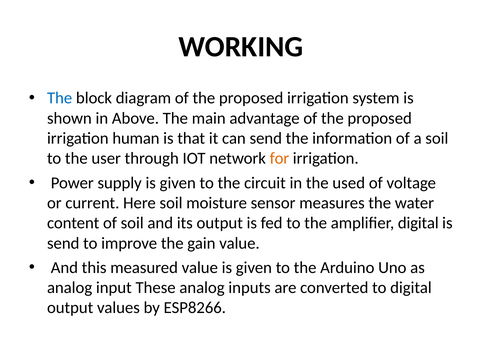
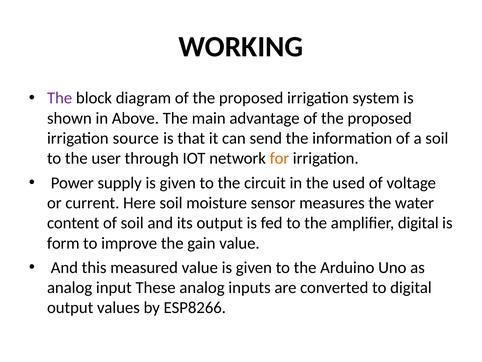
The at (60, 98) colour: blue -> purple
human: human -> source
send at (63, 243): send -> form
